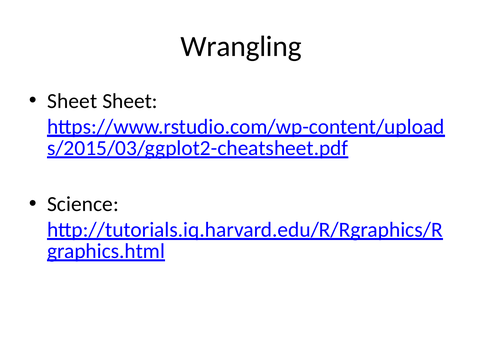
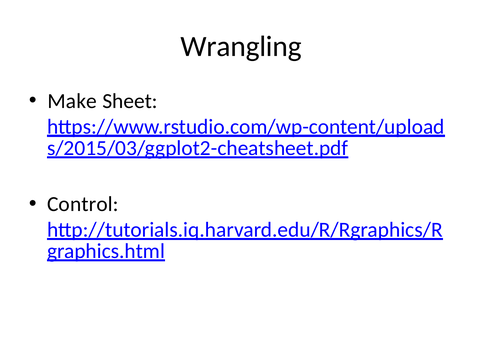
Sheet at (72, 101): Sheet -> Make
Science: Science -> Control
